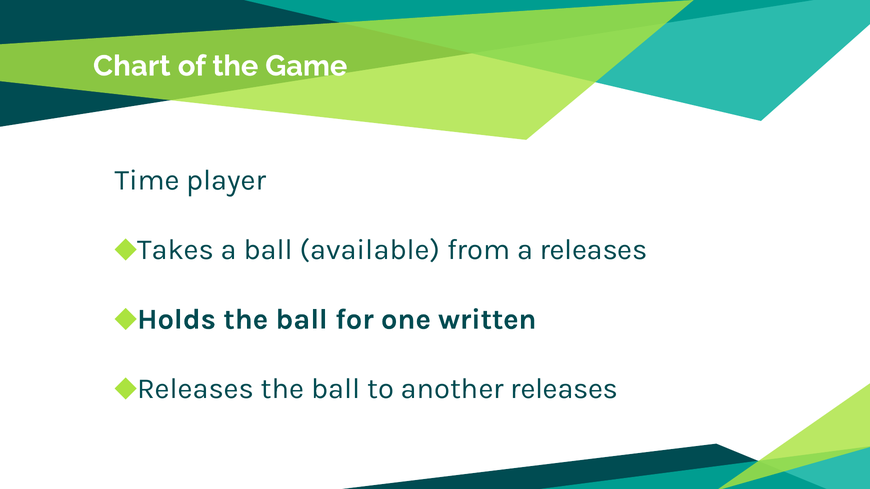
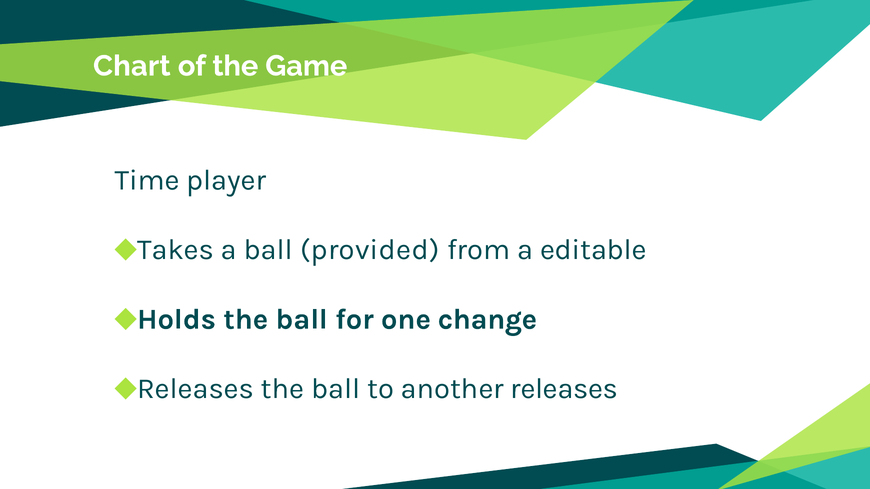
available: available -> provided
a releases: releases -> editable
written: written -> change
